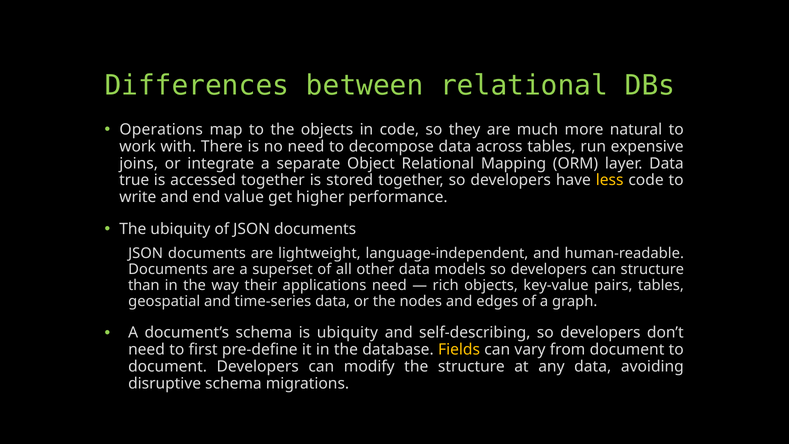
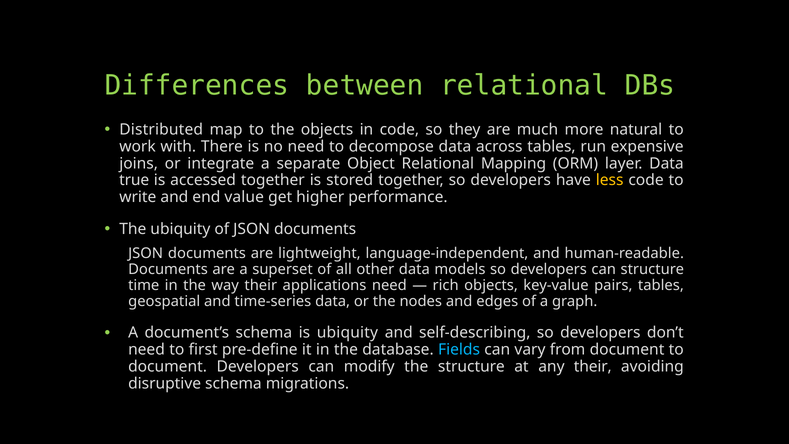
Operations: Operations -> Distributed
than: than -> time
Fields colour: yellow -> light blue
any data: data -> their
